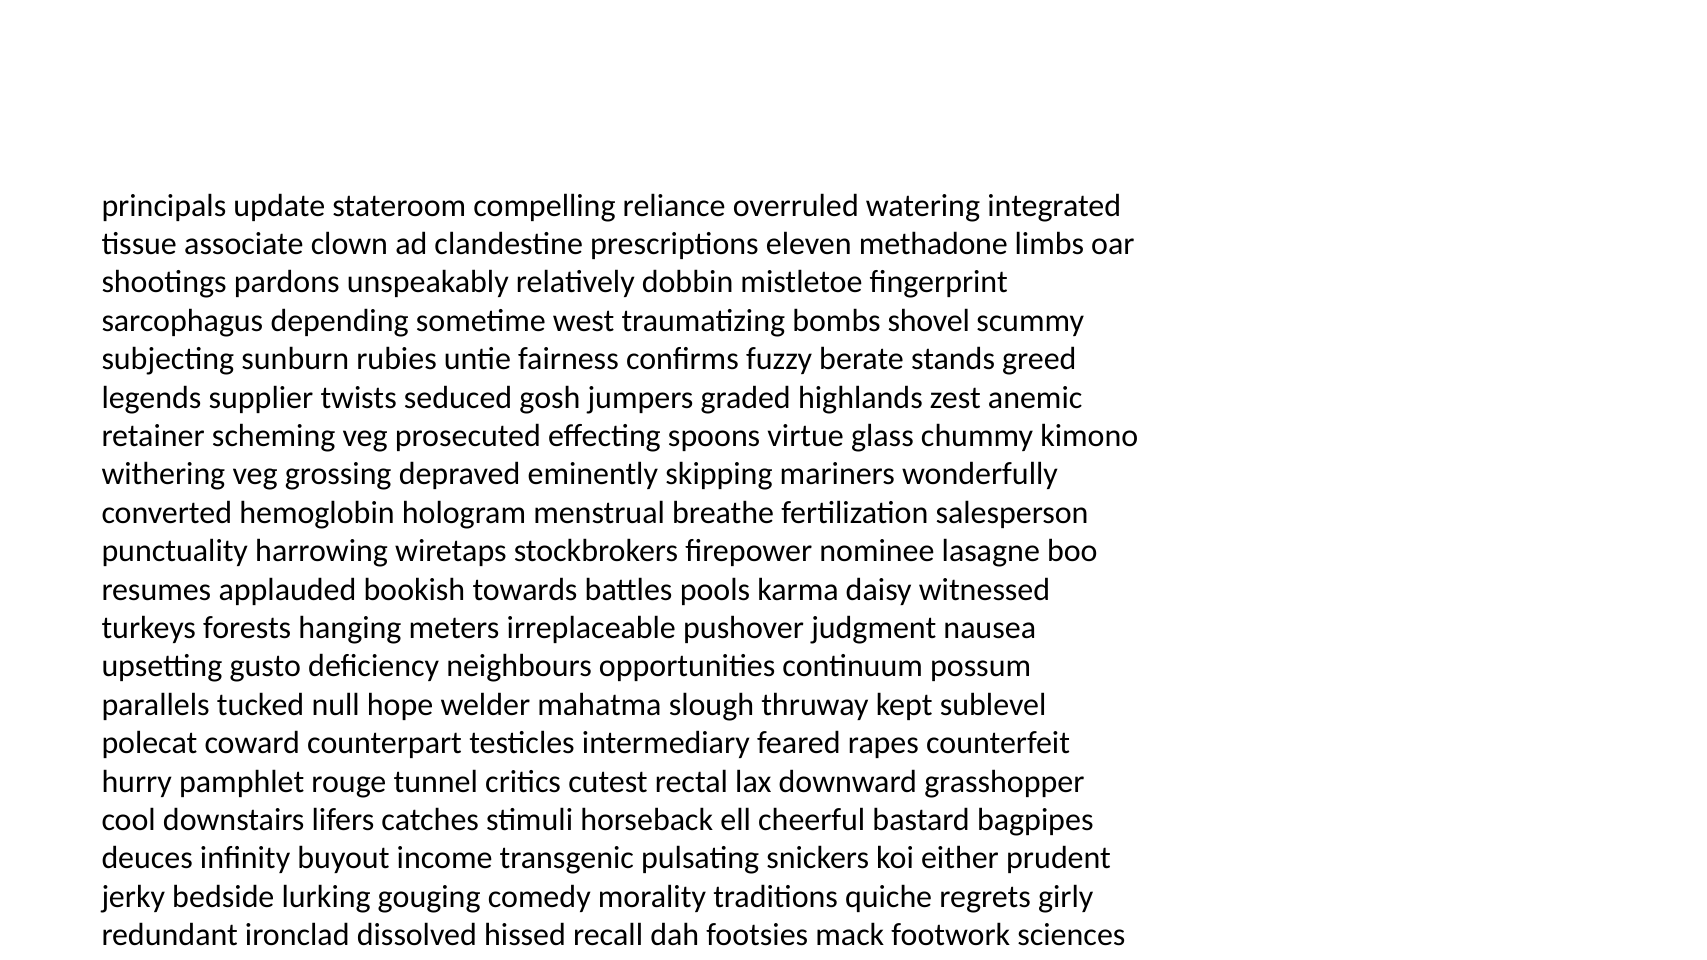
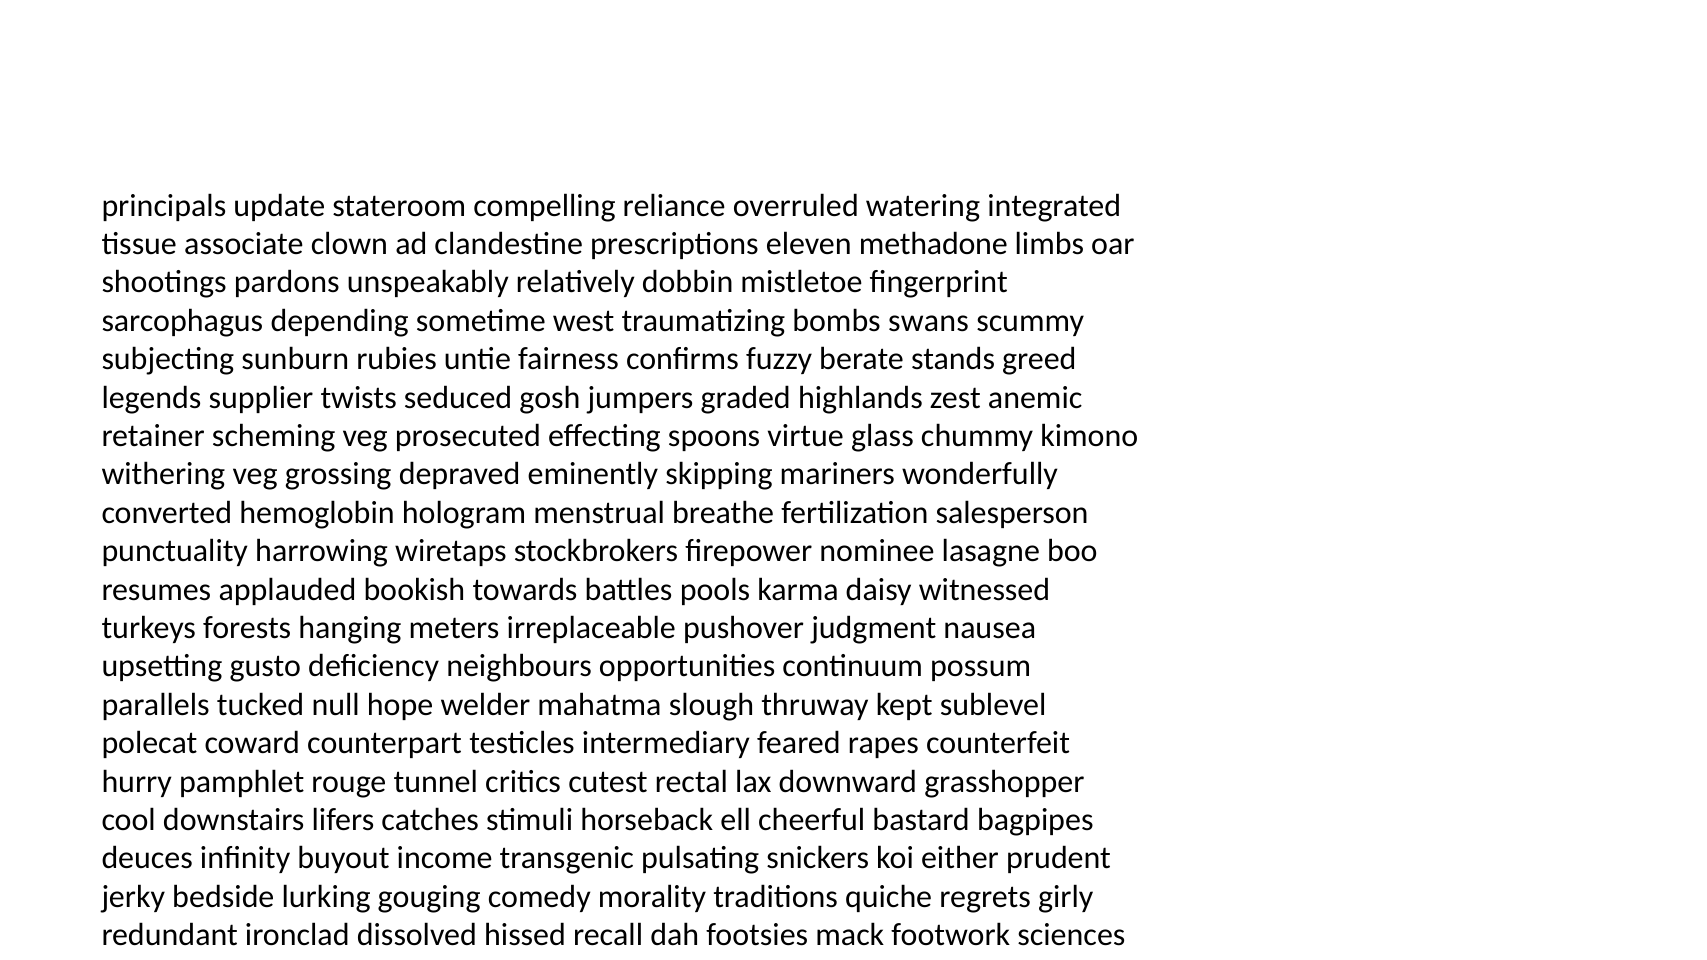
shovel: shovel -> swans
